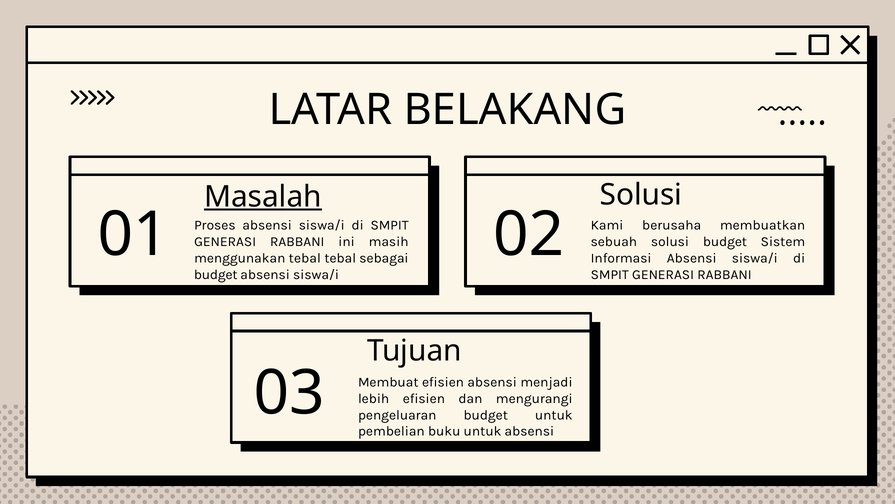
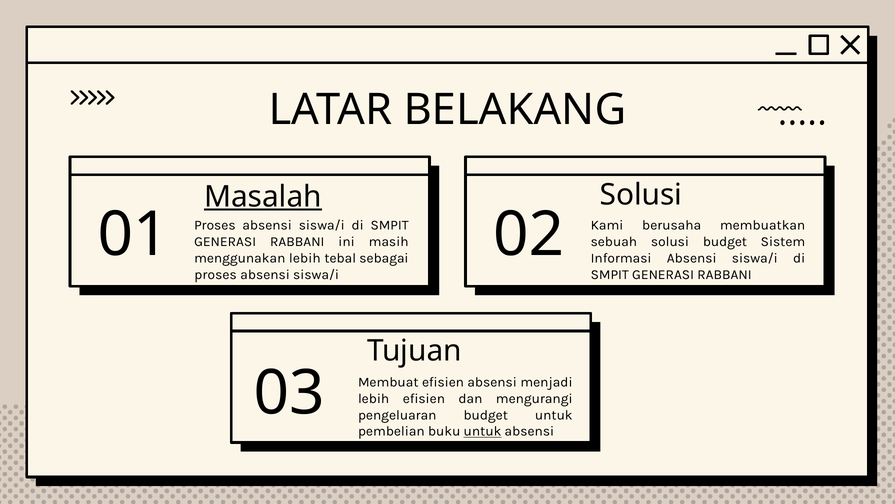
menggunakan tebal: tebal -> lebih
budget at (216, 274): budget -> proses
untuk at (483, 431) underline: none -> present
